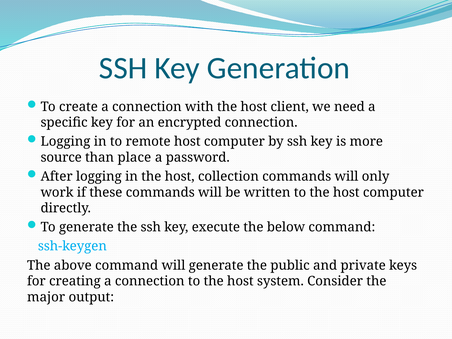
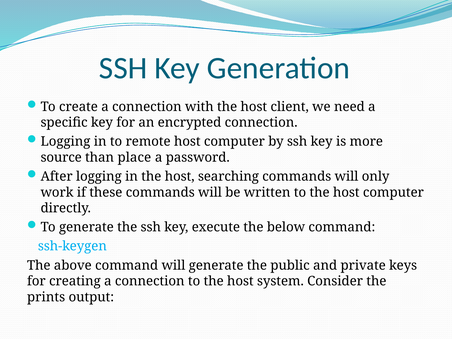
collection: collection -> searching
major: major -> prints
